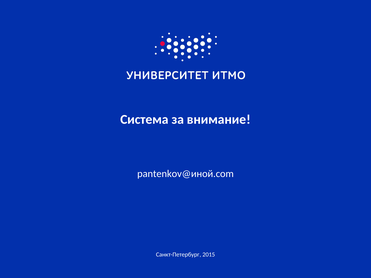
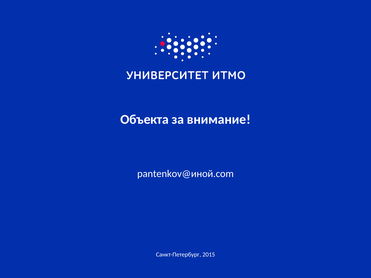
Система: Система -> Объекта
